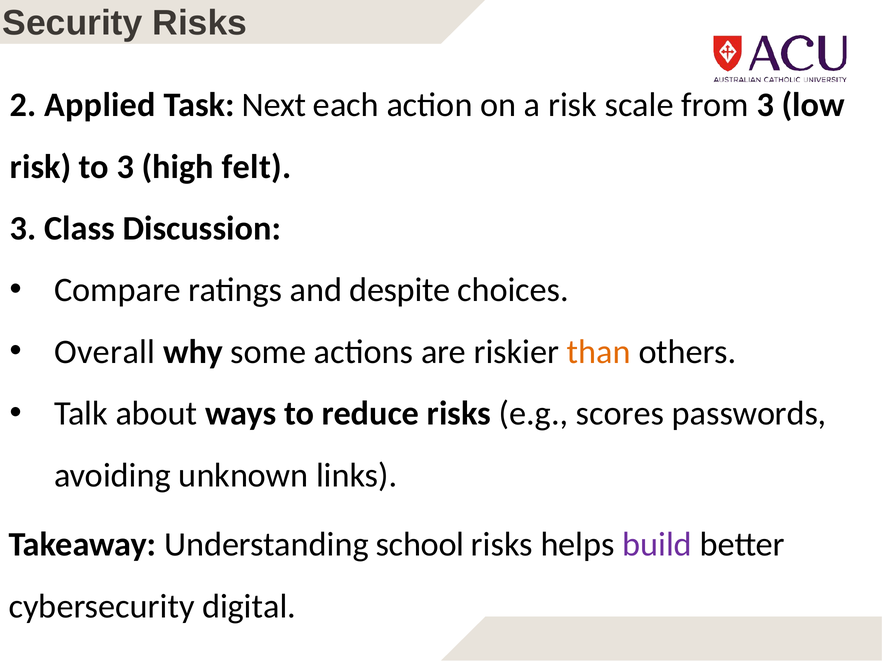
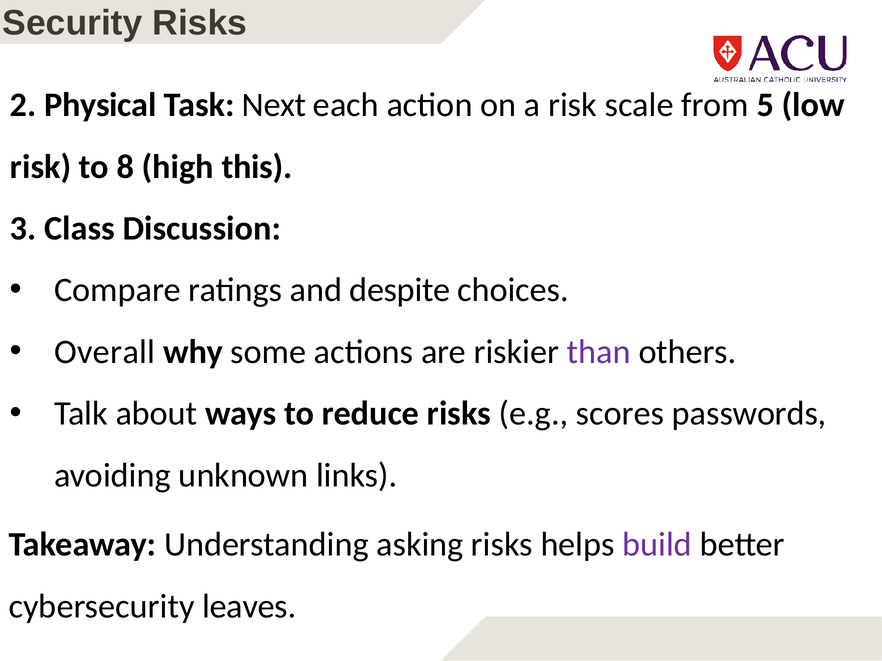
Applied: Applied -> Physical
from 3: 3 -> 5
to 3: 3 -> 8
felt: felt -> this
than colour: orange -> purple
school: school -> asking
digital: digital -> leaves
